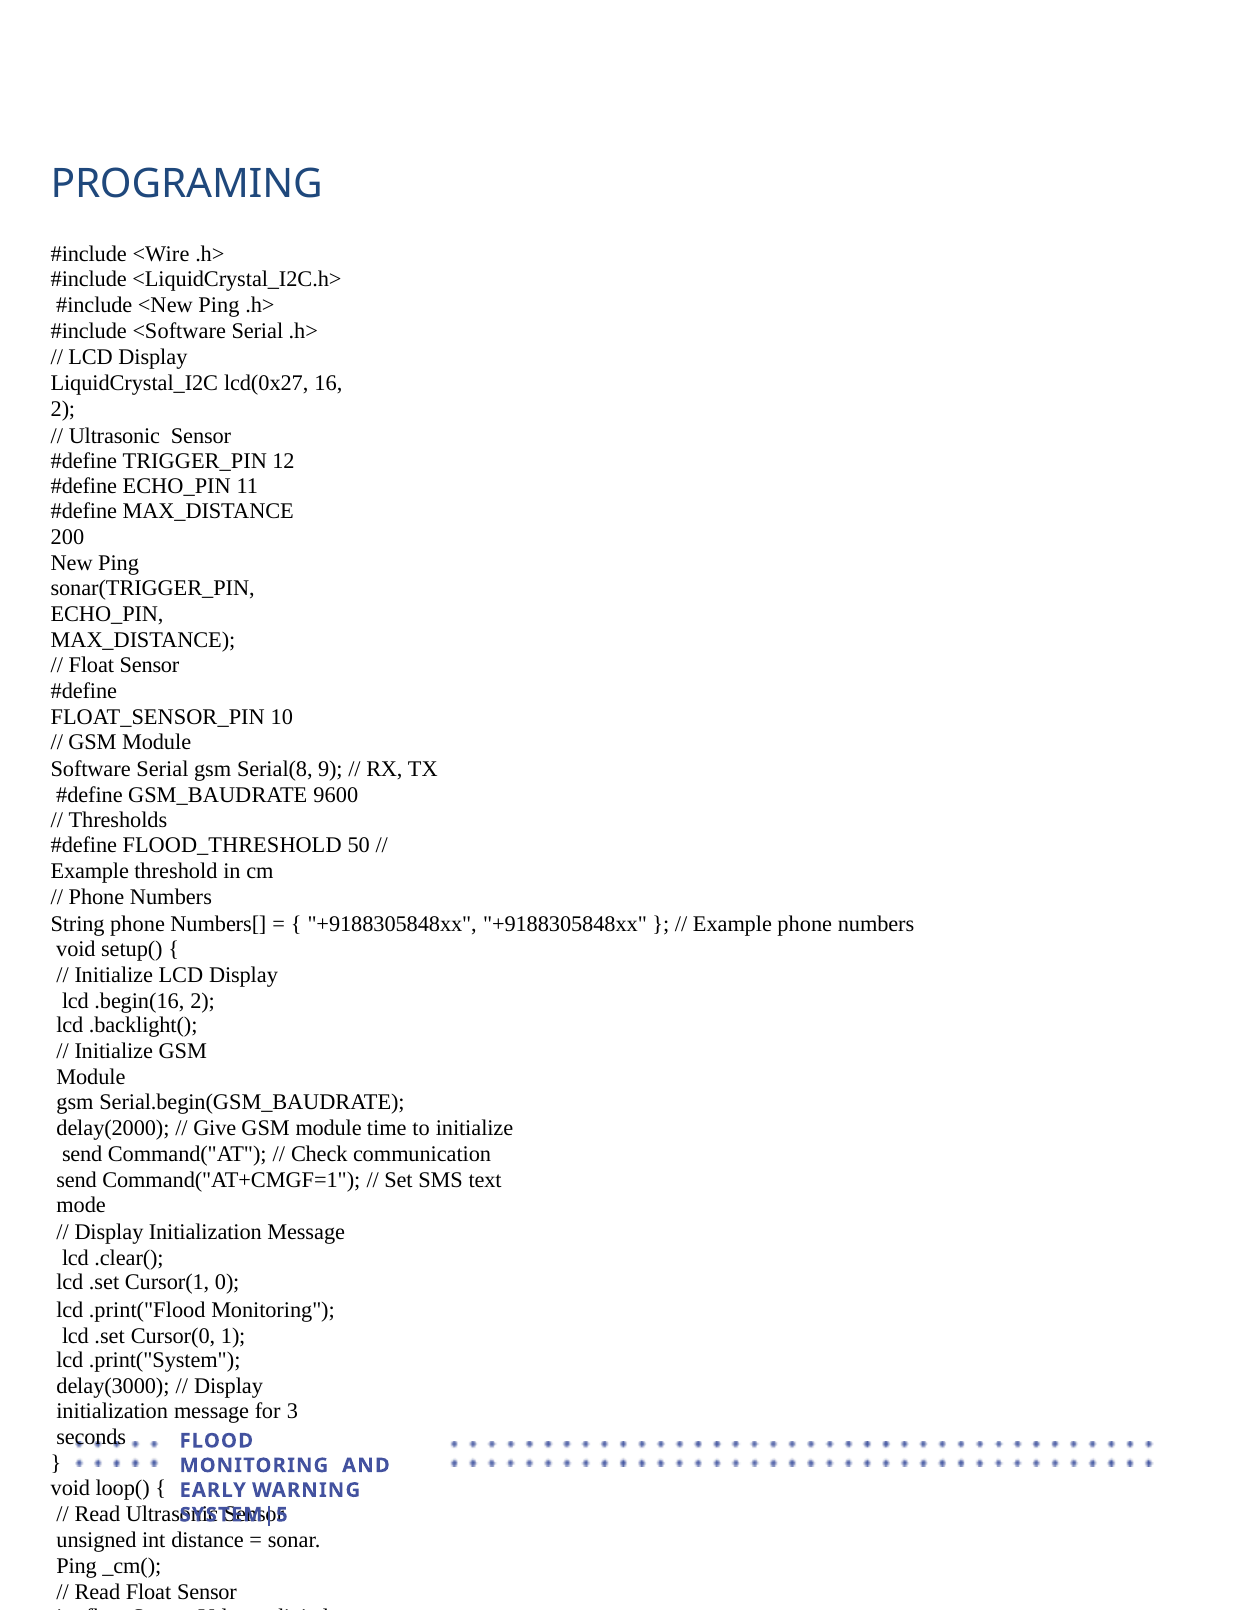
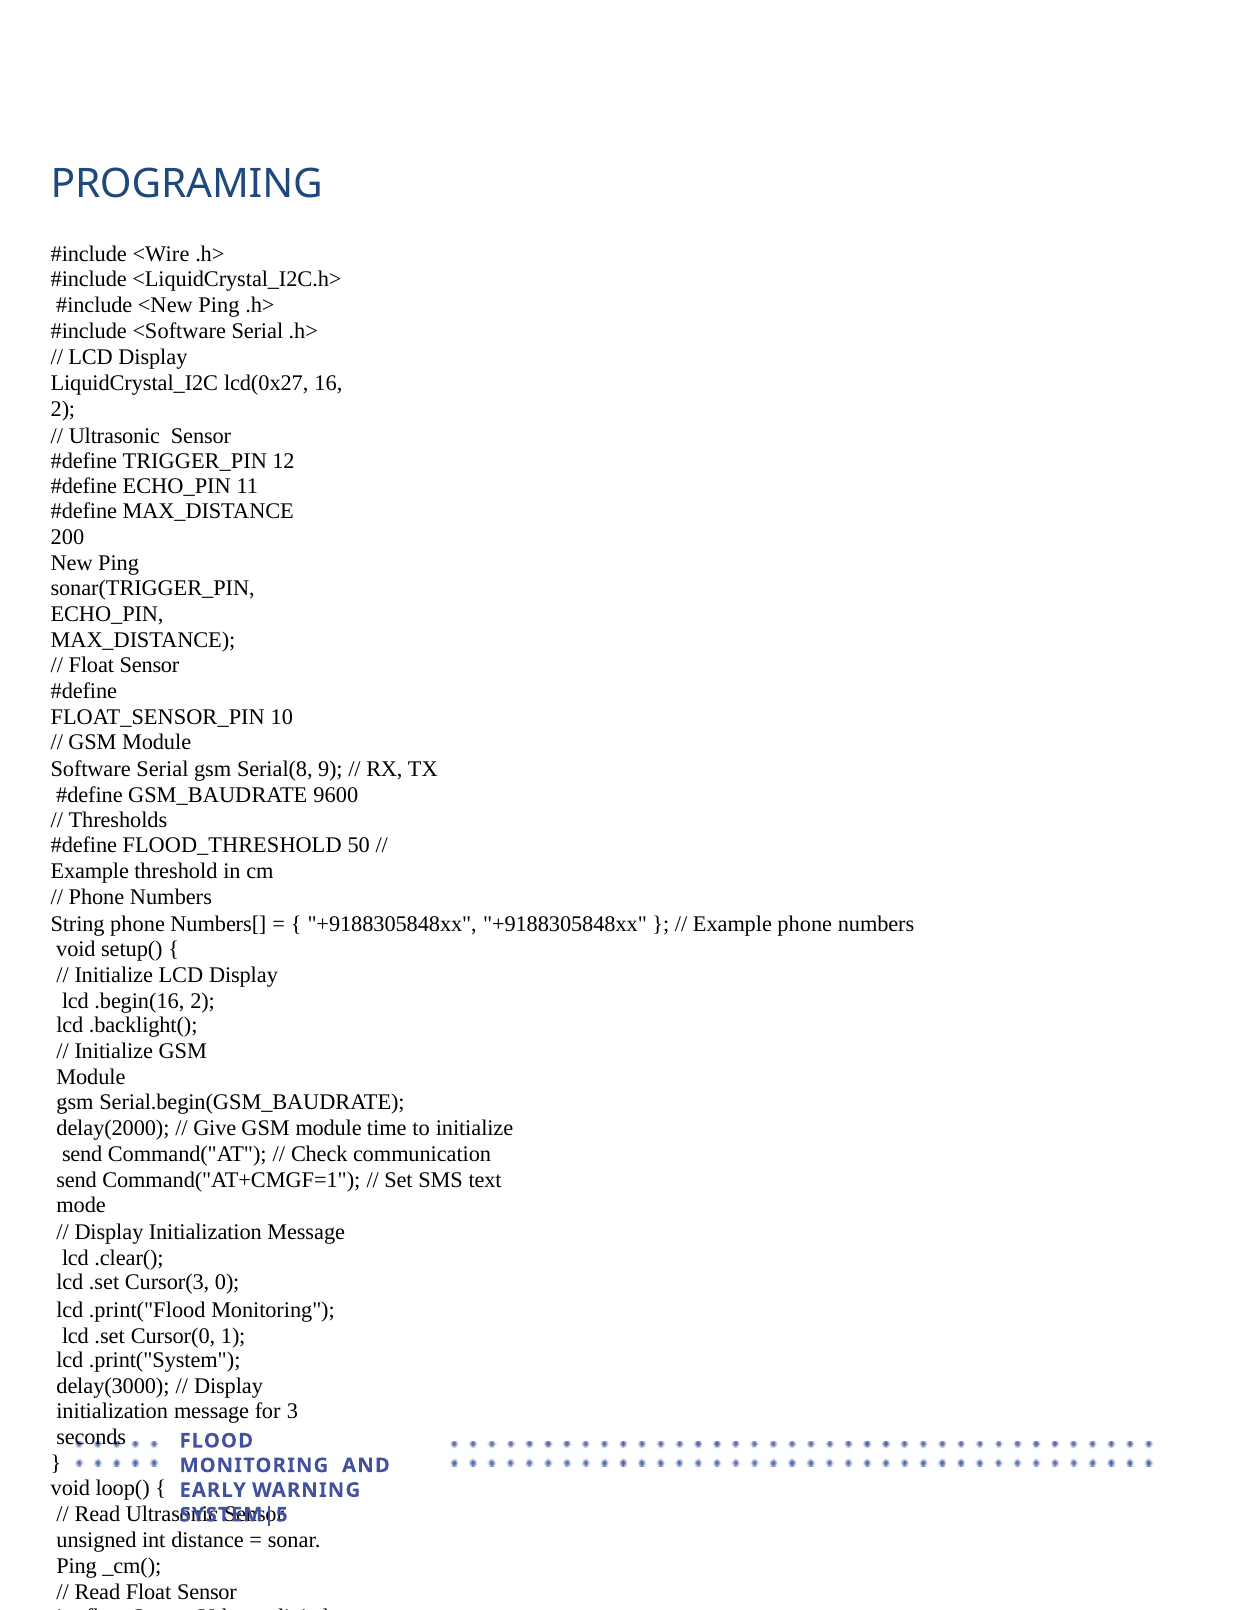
Cursor(1: Cursor(1 -> Cursor(3
